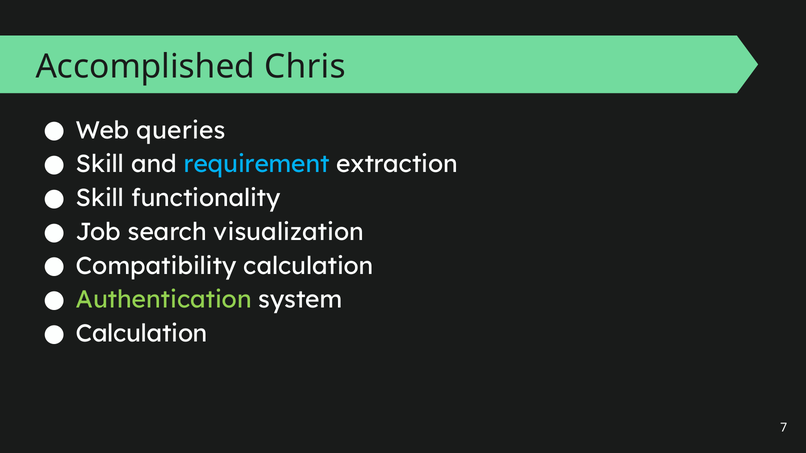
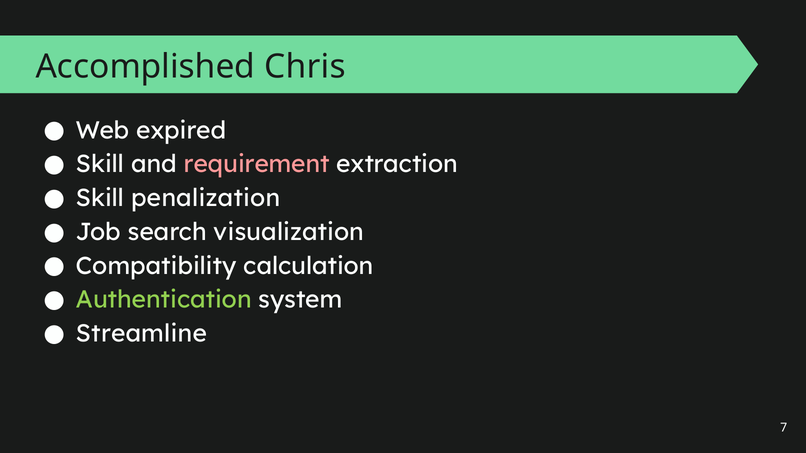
queries: queries -> expired
requirement colour: light blue -> pink
functionality: functionality -> penalization
Calculation at (142, 334): Calculation -> Streamline
